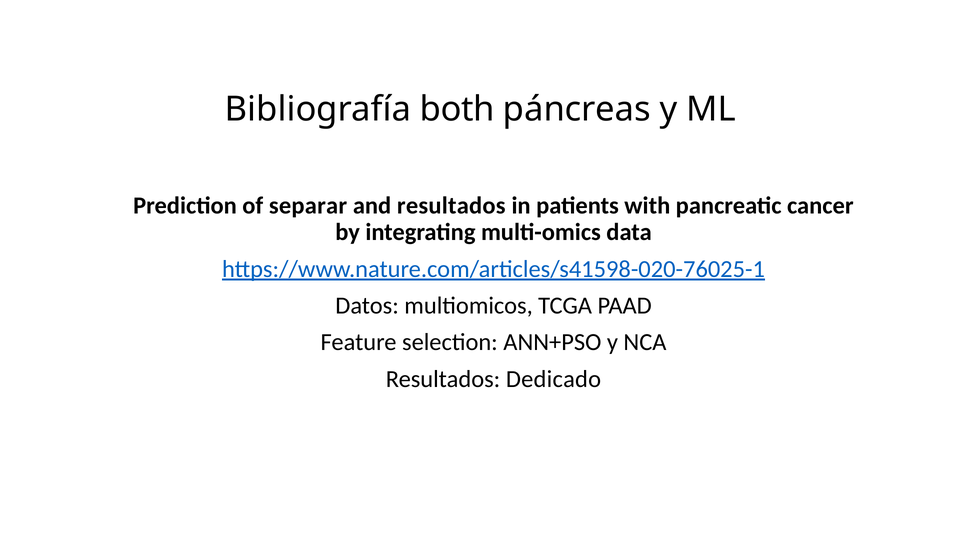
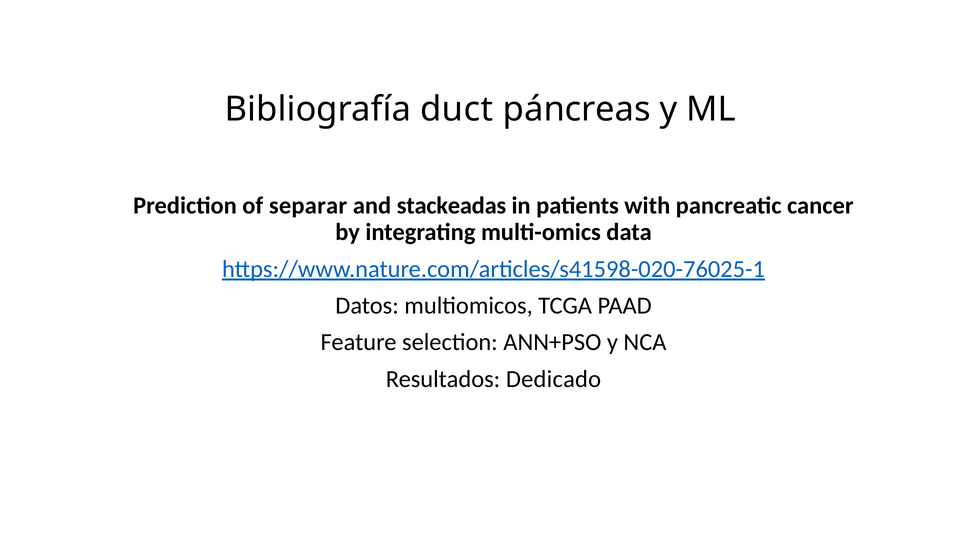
both: both -> duct
and resultados: resultados -> stackeadas
